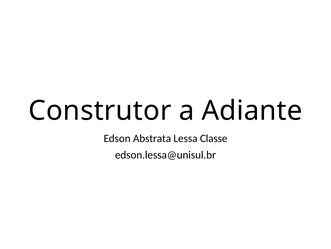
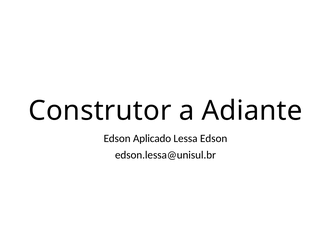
Abstrata: Abstrata -> Aplicado
Lessa Classe: Classe -> Edson
